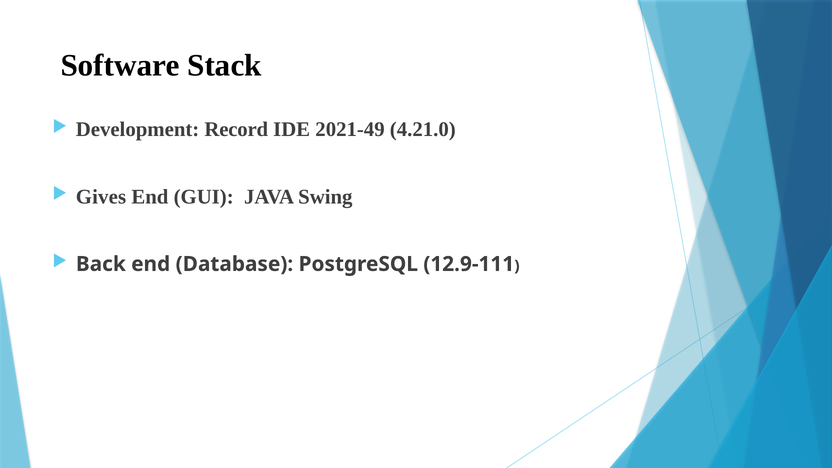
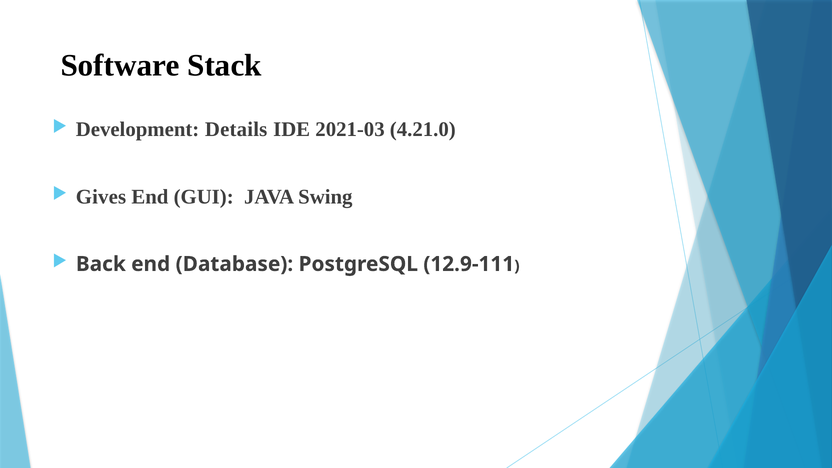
Record: Record -> Details
2021-49: 2021-49 -> 2021-03
